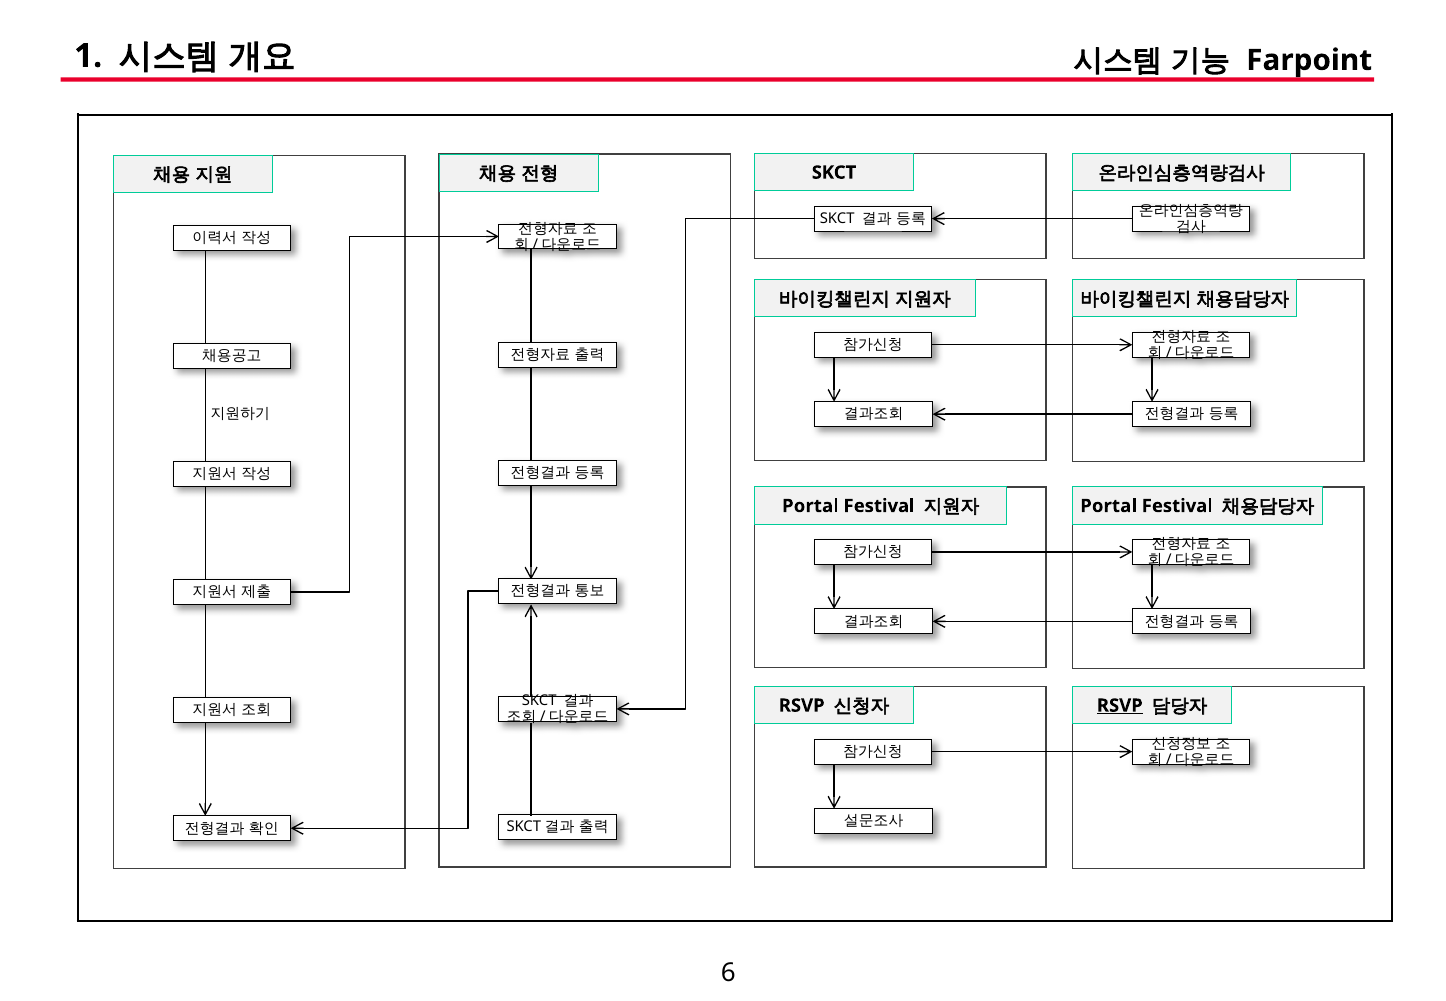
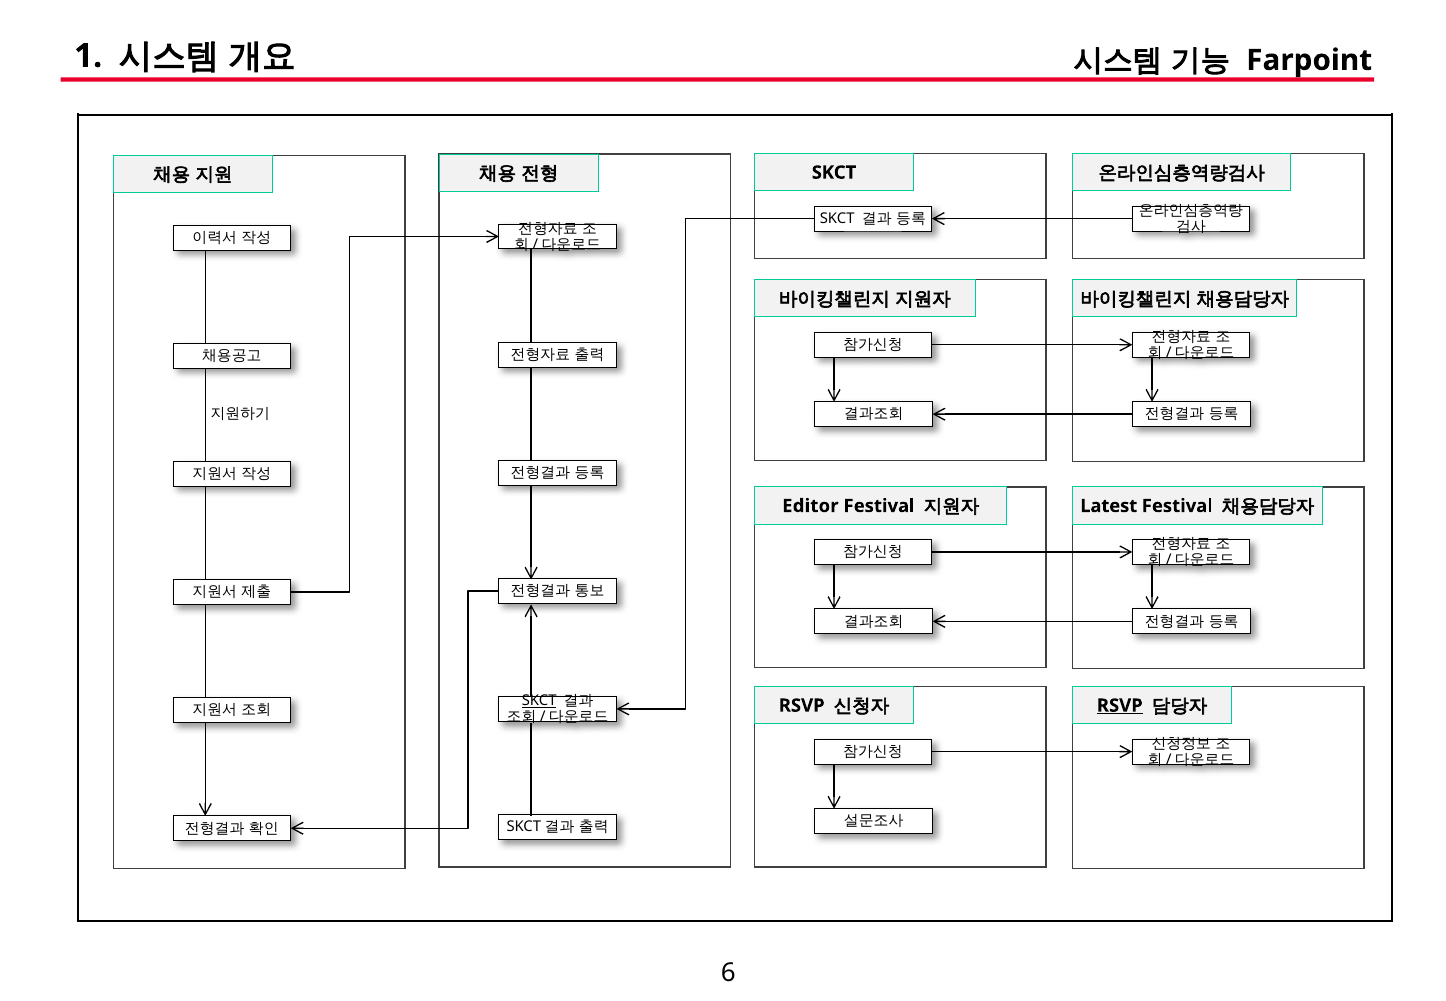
Portal at (810, 506): Portal -> Editor
Portal at (1109, 506): Portal -> Latest
SKCT at (539, 701) underline: none -> present
